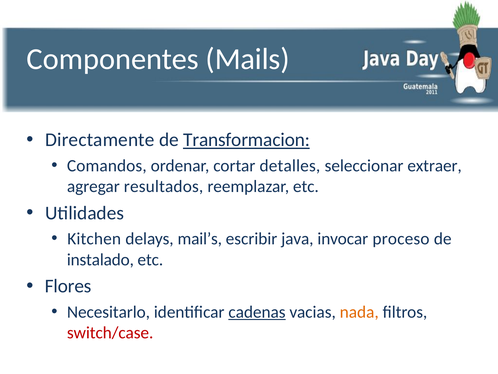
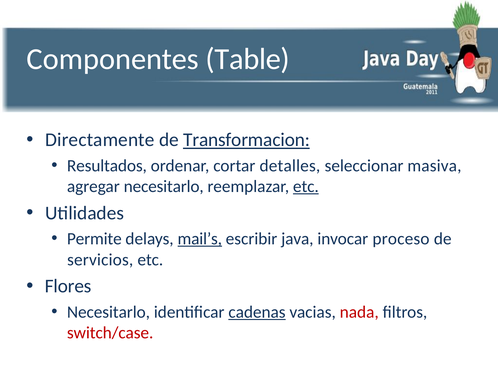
Mails: Mails -> Table
Comandos: Comandos -> Resultados
extraer: extraer -> masiva
agregar resultados: resultados -> necesitarlo
etc at (306, 186) underline: none -> present
Kitchen: Kitchen -> Permite
mail’s underline: none -> present
instalado: instalado -> servicios
nada colour: orange -> red
